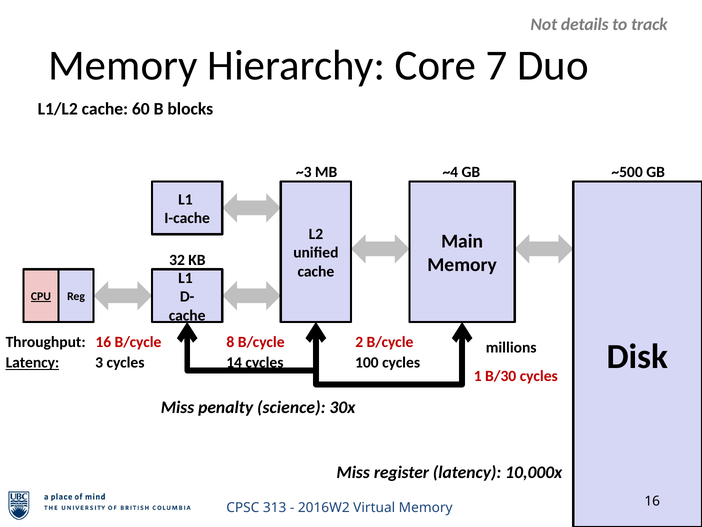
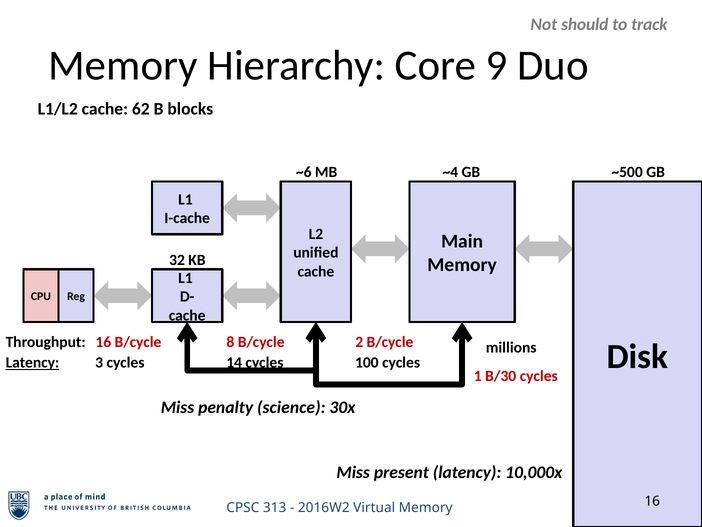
details: details -> should
7: 7 -> 9
60: 60 -> 62
~3: ~3 -> ~6
CPU underline: present -> none
register: register -> present
